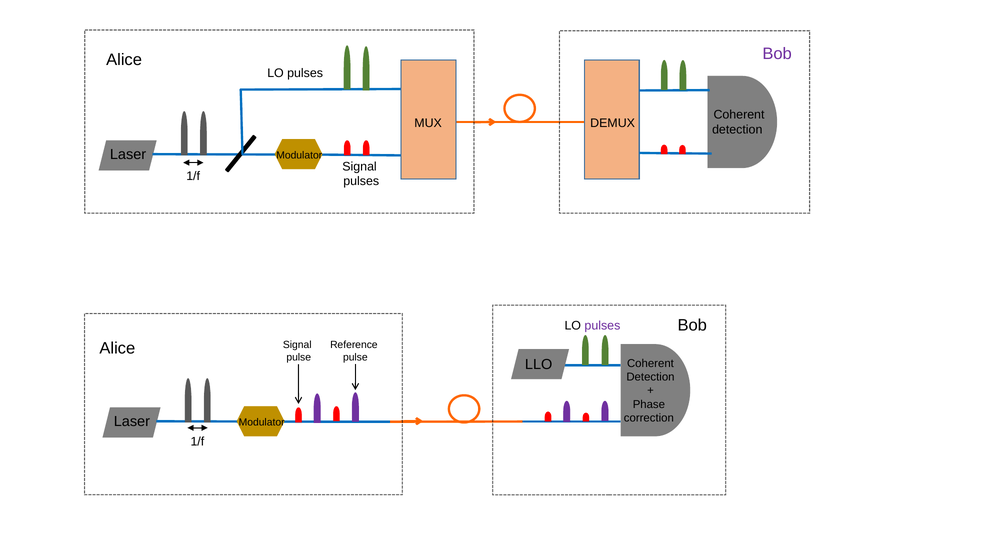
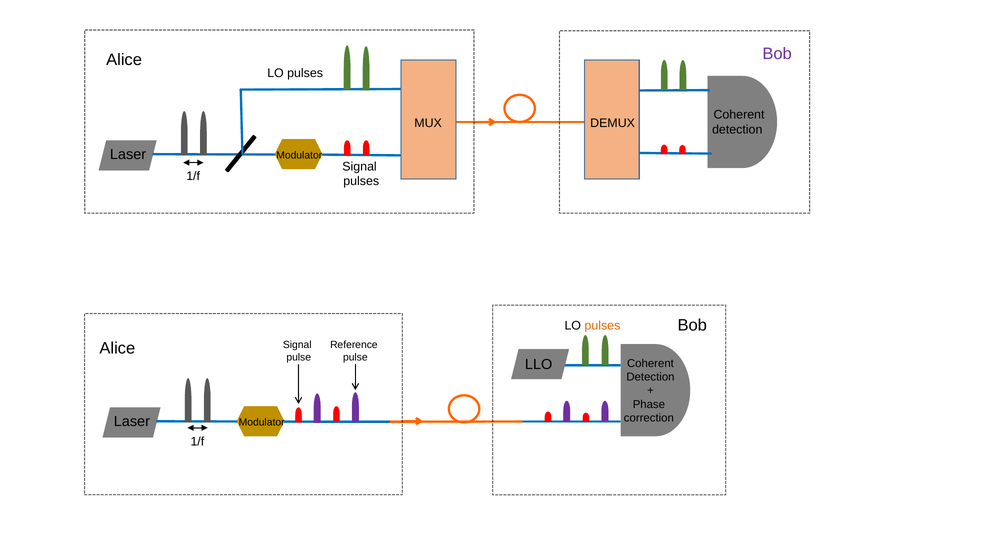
pulses at (602, 326) colour: purple -> orange
